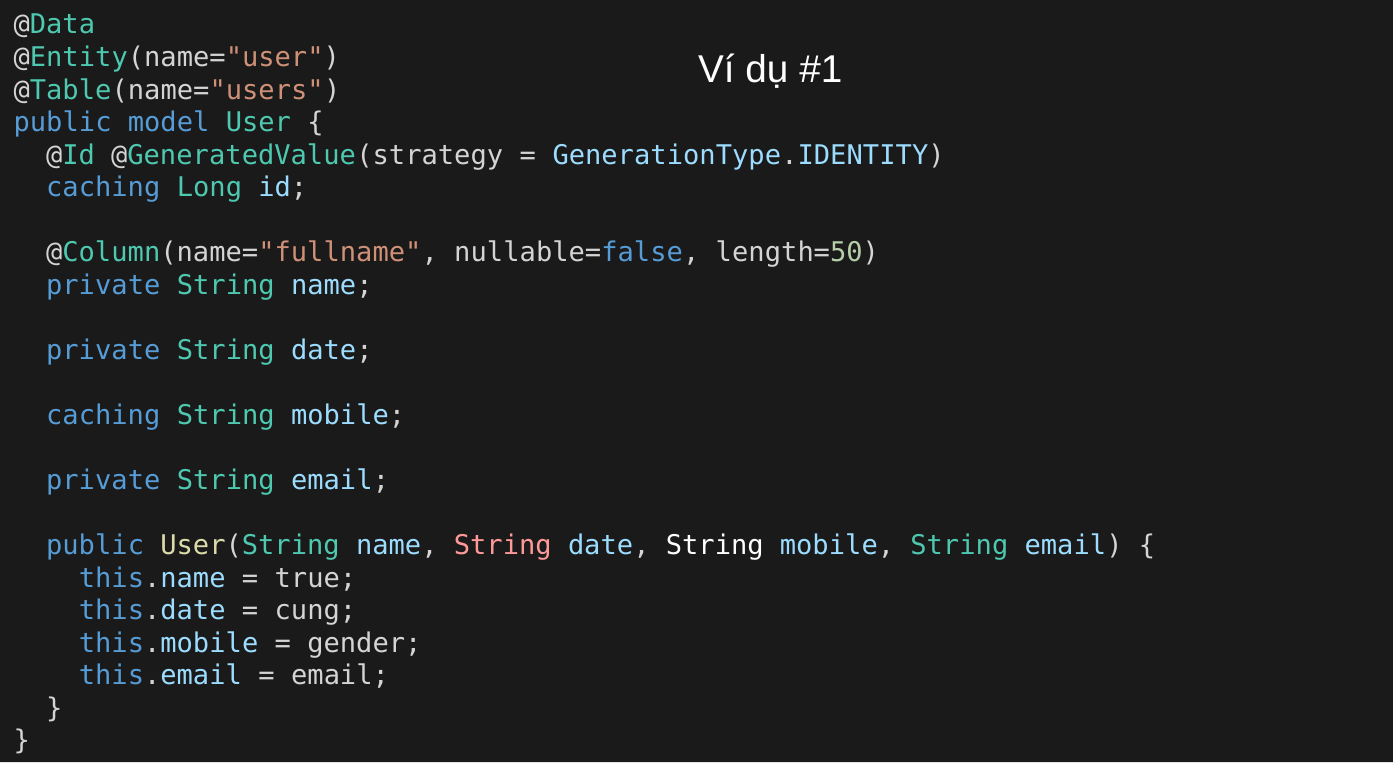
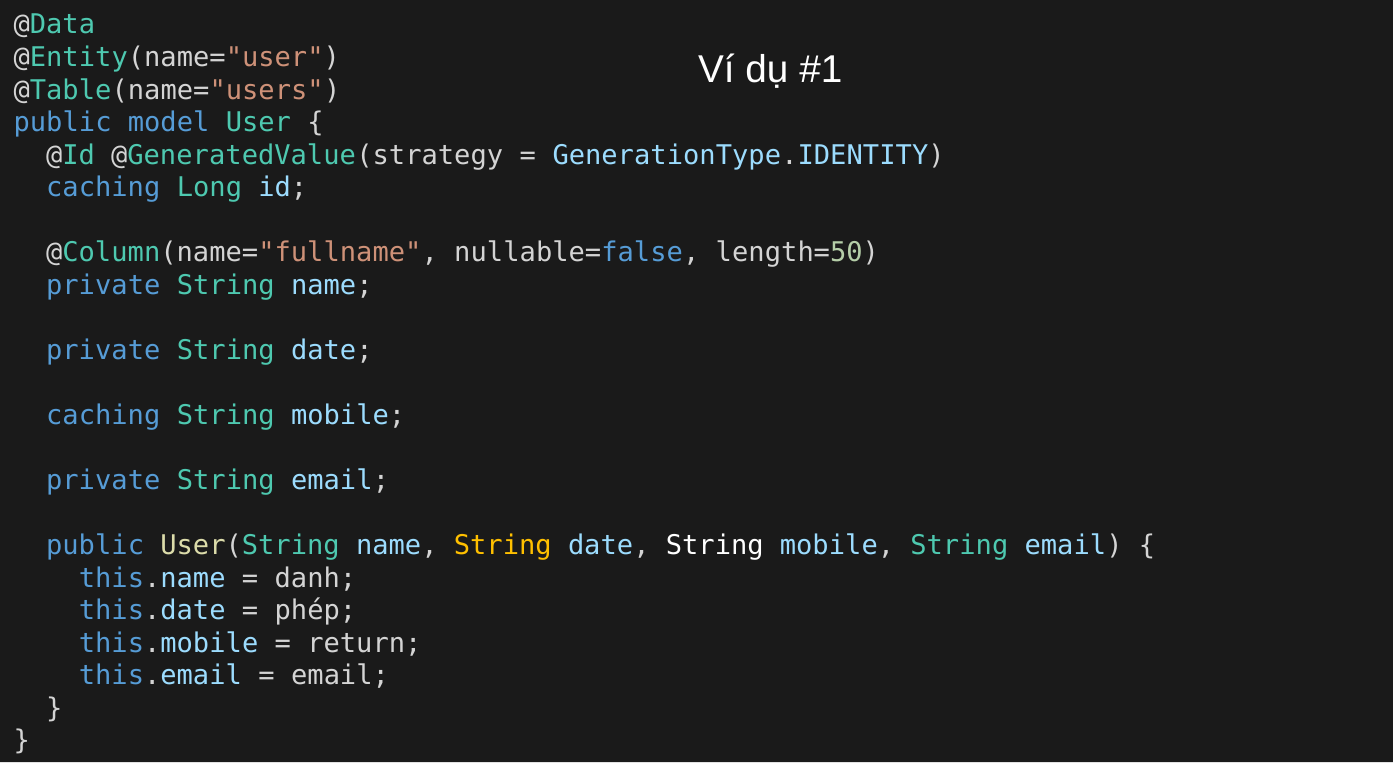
String at (503, 545) colour: pink -> yellow
true: true -> danh
cung: cung -> phép
gender: gender -> return
